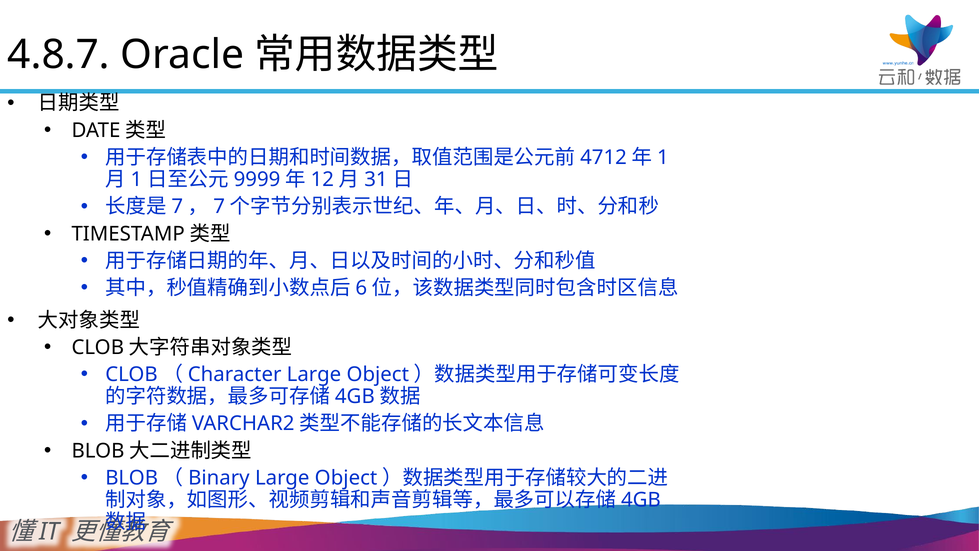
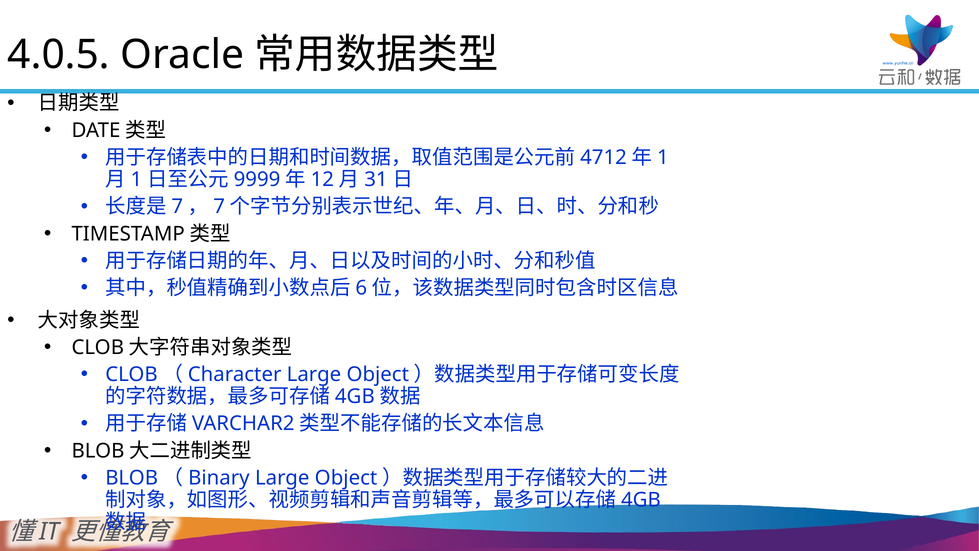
4.8.7: 4.8.7 -> 4.0.5
